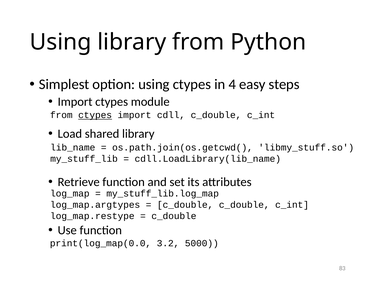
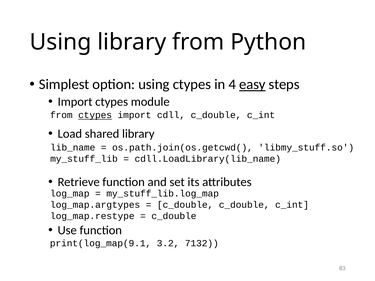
easy underline: none -> present
print(log_map(0.0: print(log_map(0.0 -> print(log_map(9.1
5000: 5000 -> 7132
